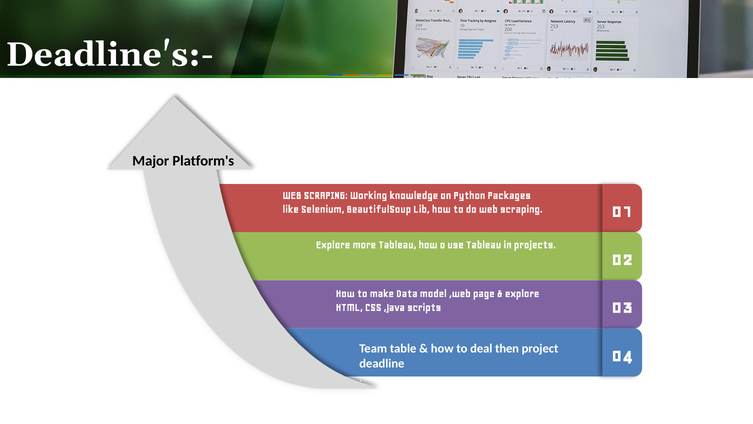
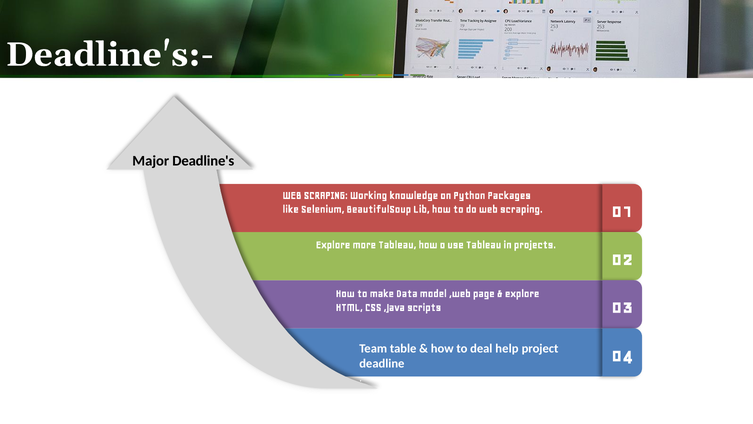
Platform's: Platform's -> Deadline's
then: then -> help
